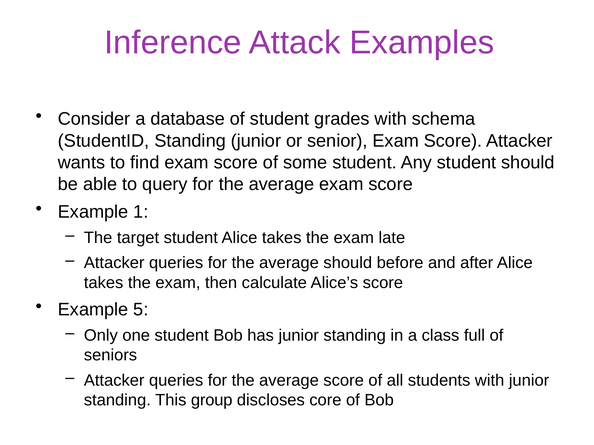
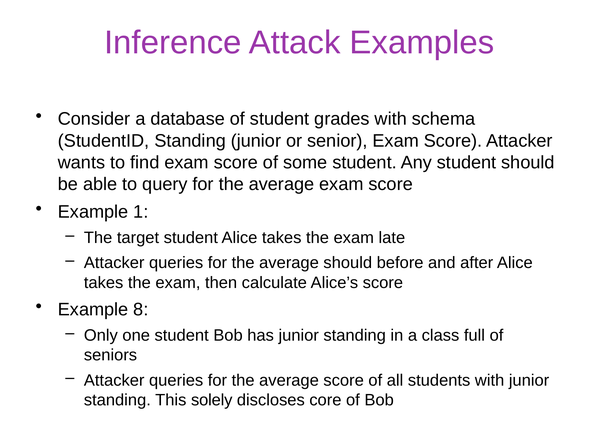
5: 5 -> 8
group: group -> solely
